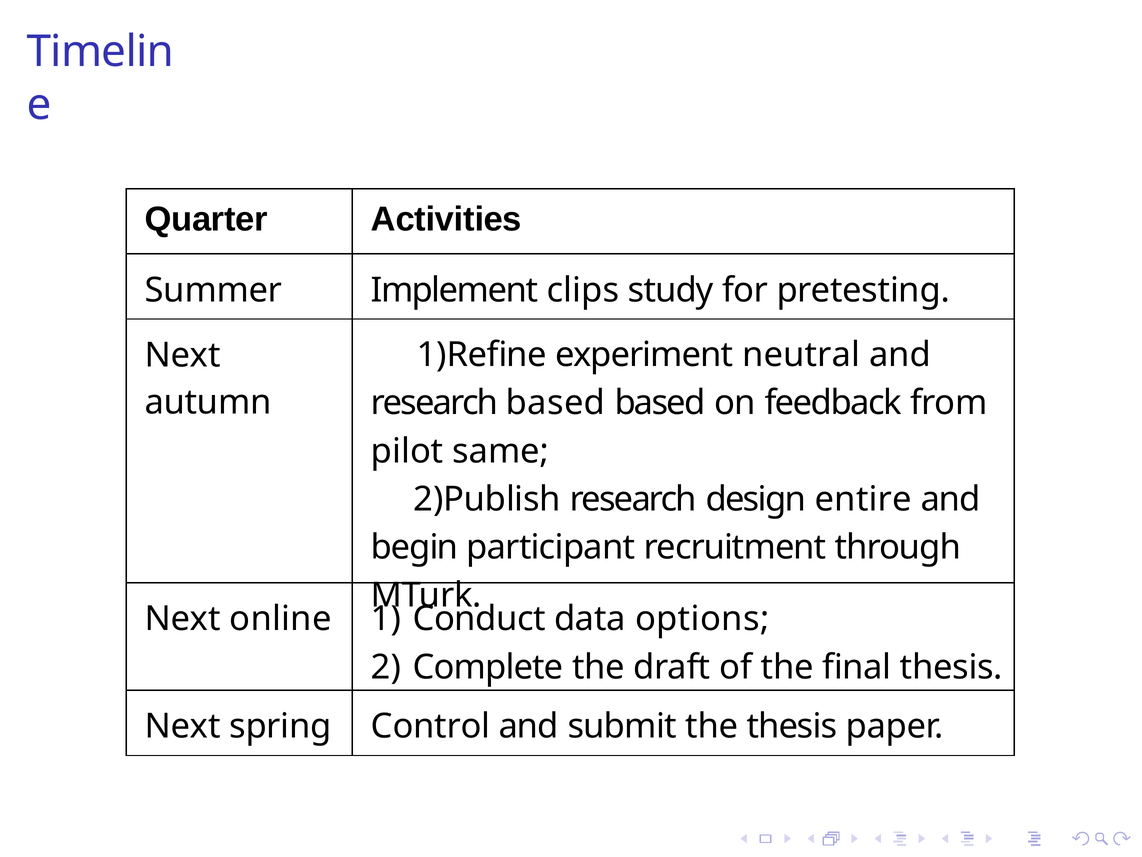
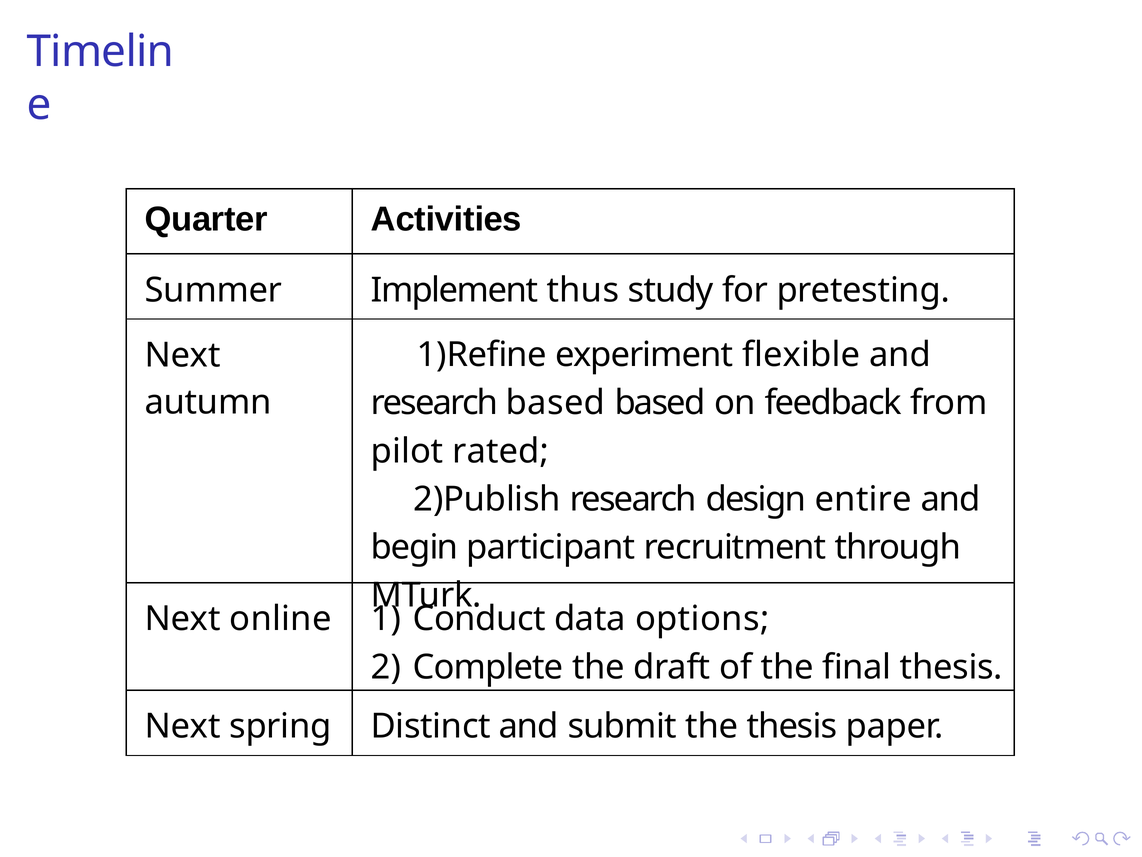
clips: clips -> thus
neutral: neutral -> flexible
same: same -> rated
Control: Control -> Distinct
